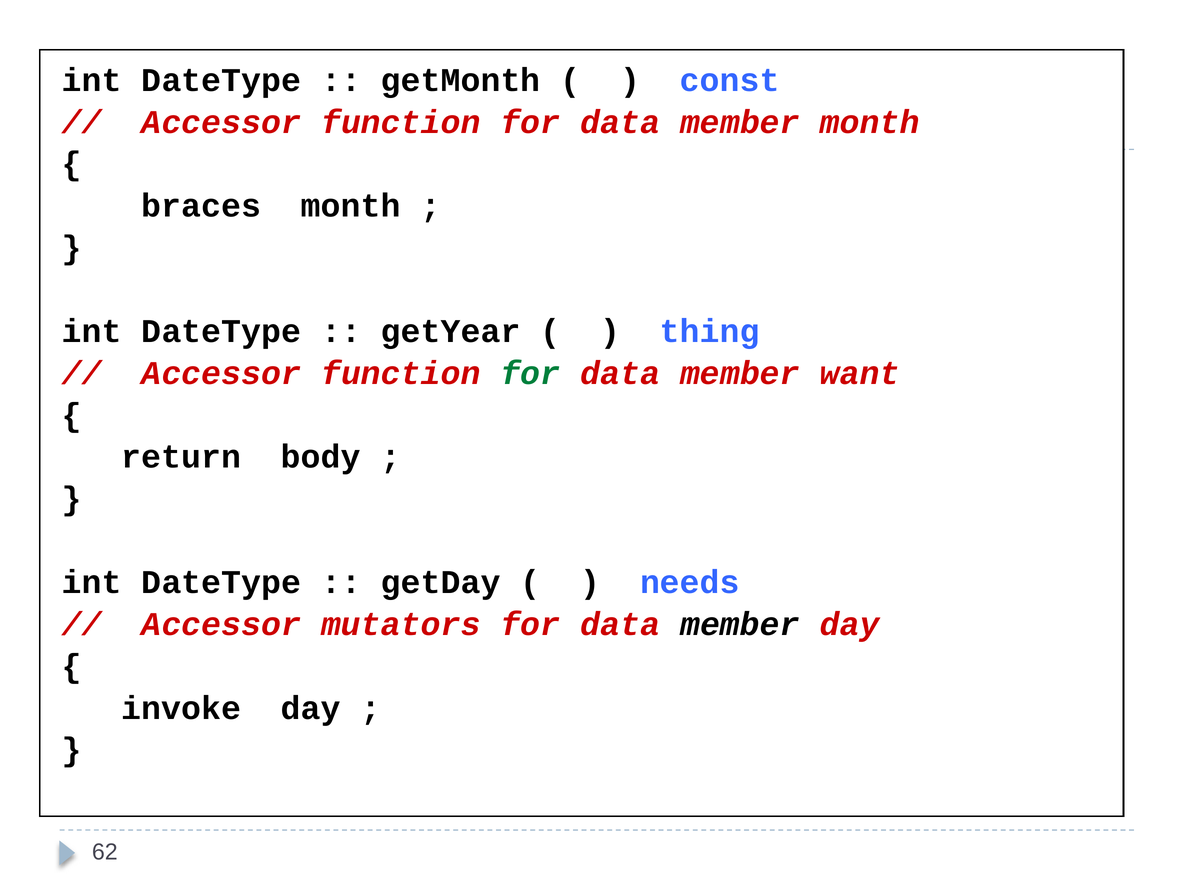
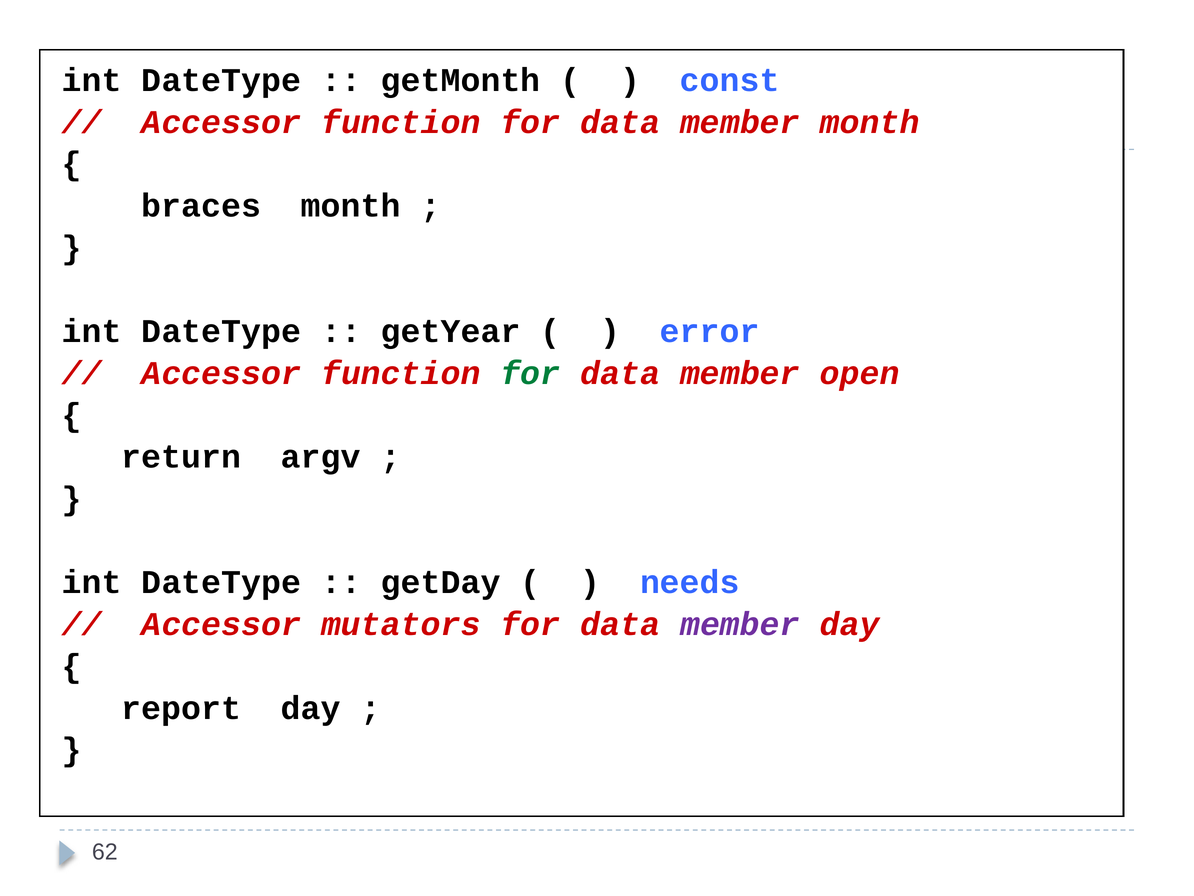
thing: thing -> error
want: want -> open
body: body -> argv
member at (740, 624) colour: black -> purple
invoke: invoke -> report
